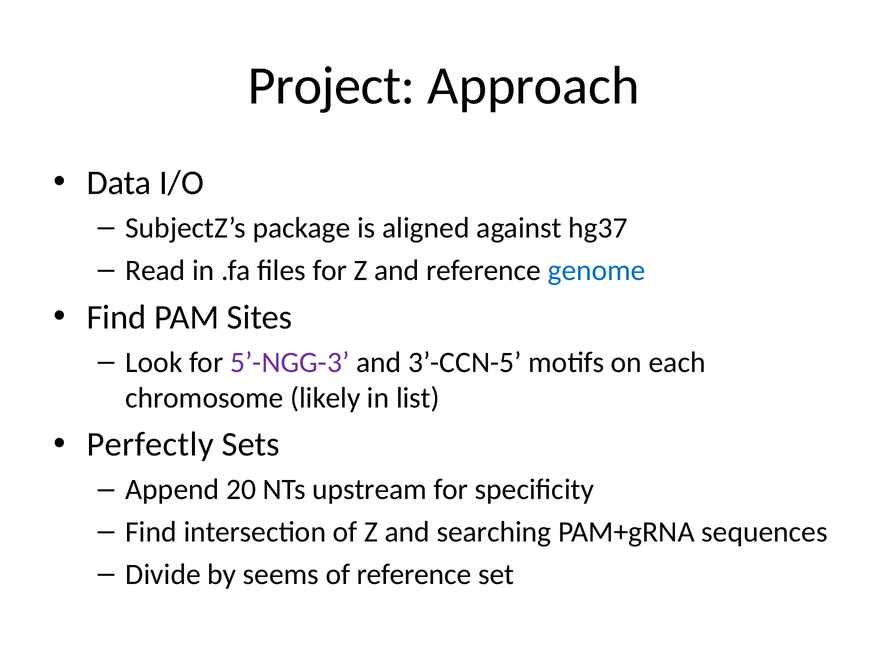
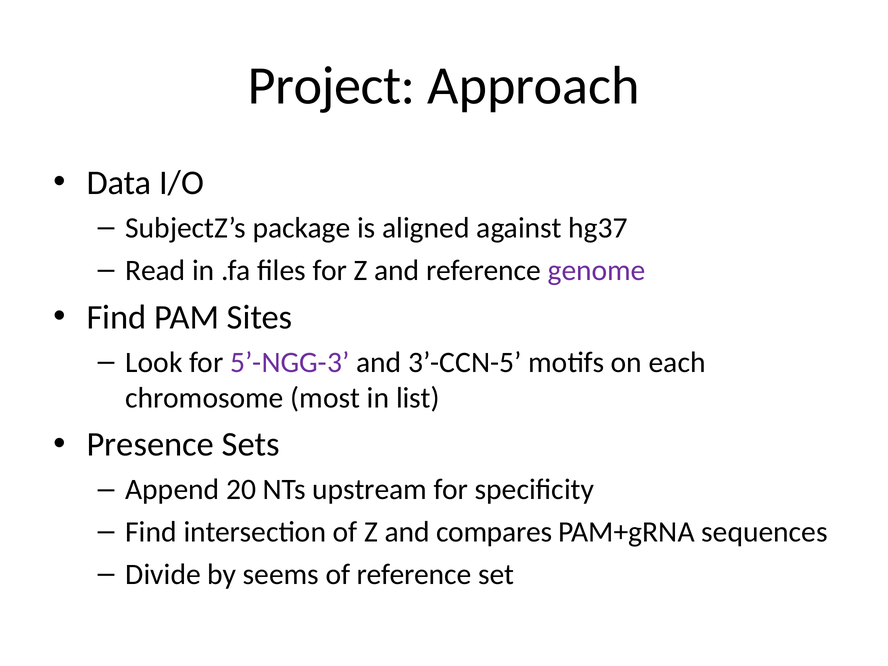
genome colour: blue -> purple
likely: likely -> most
Perfectly: Perfectly -> Presence
searching: searching -> compares
